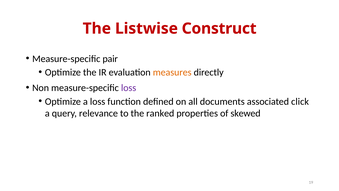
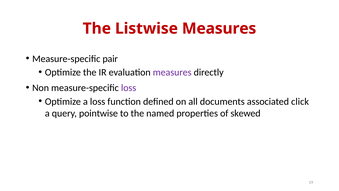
Listwise Construct: Construct -> Measures
measures at (172, 72) colour: orange -> purple
relevance: relevance -> pointwise
ranked: ranked -> named
